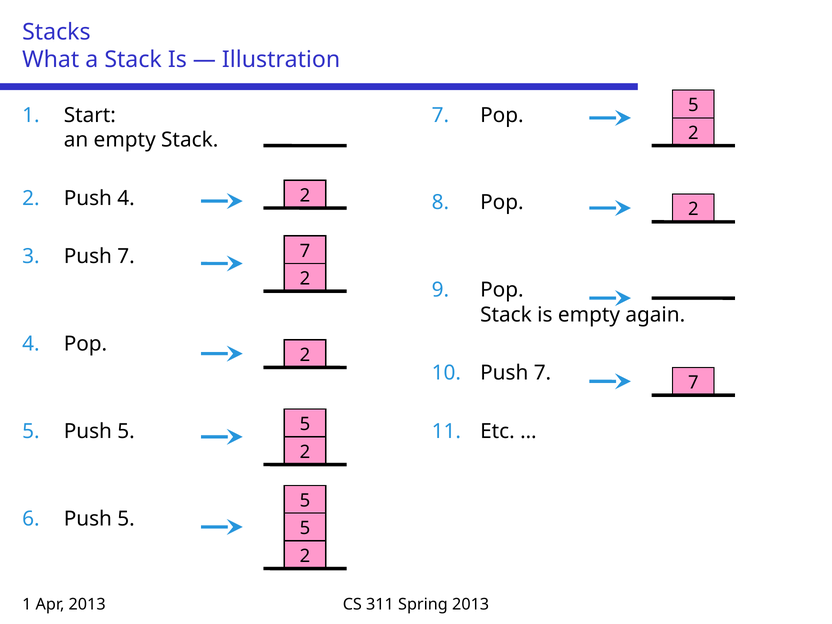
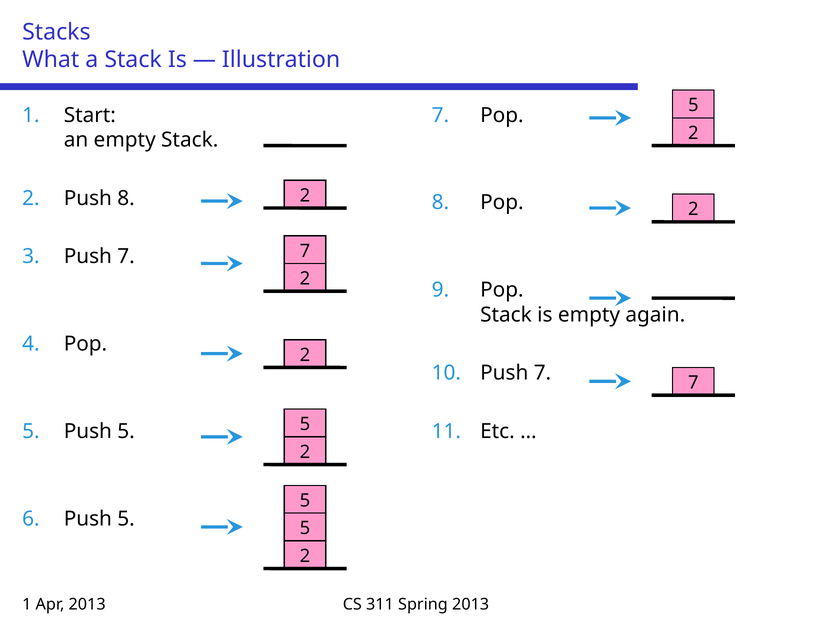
Push 4: 4 -> 8
